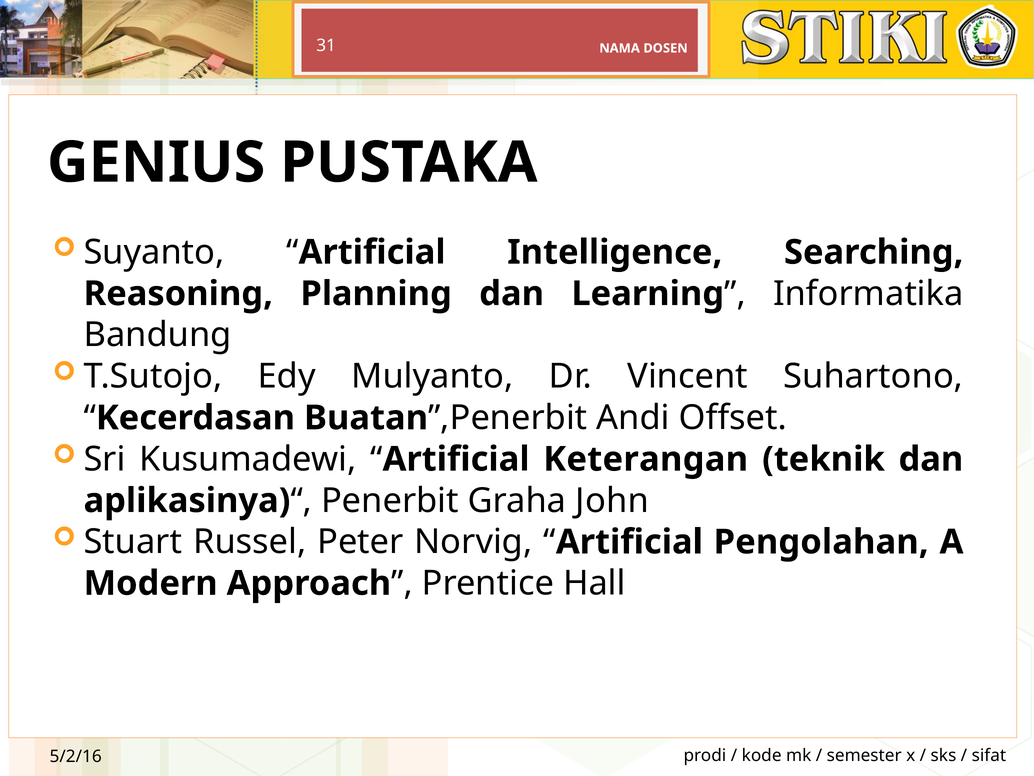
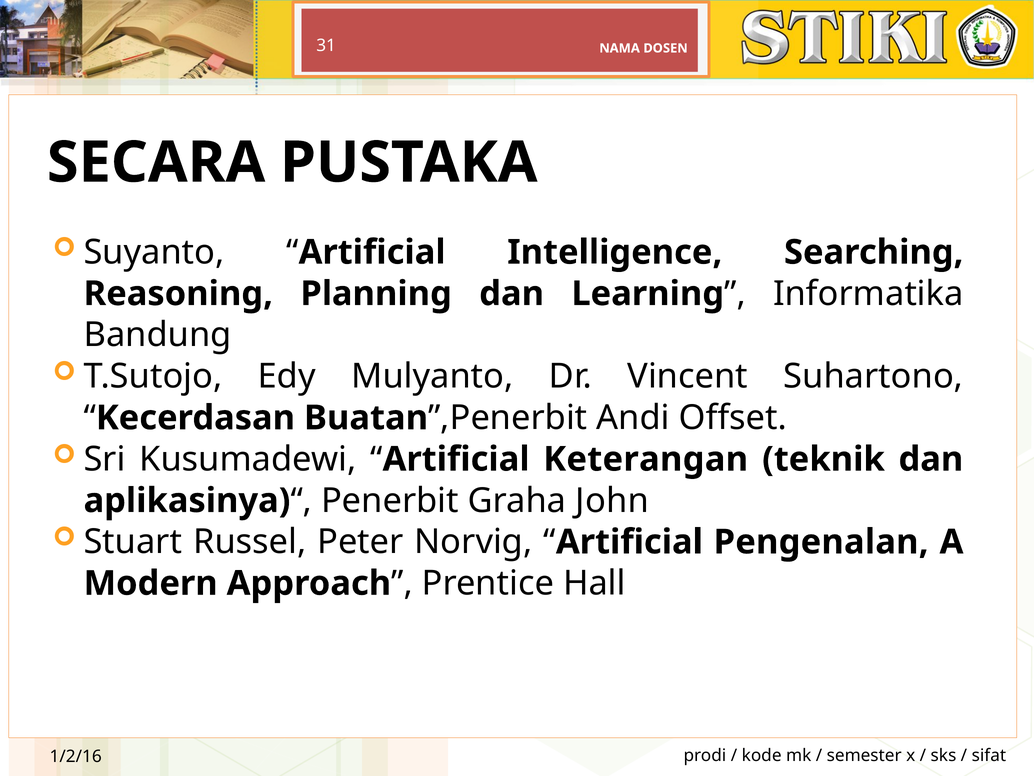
GENIUS: GENIUS -> SECARA
Pengolahan: Pengolahan -> Pengenalan
5/2/16: 5/2/16 -> 1/2/16
